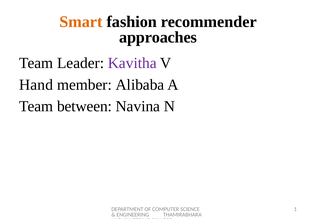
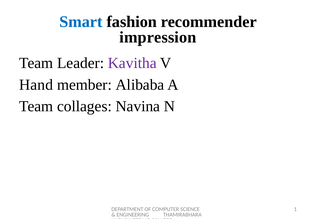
Smart colour: orange -> blue
approaches: approaches -> impression
between: between -> collages
